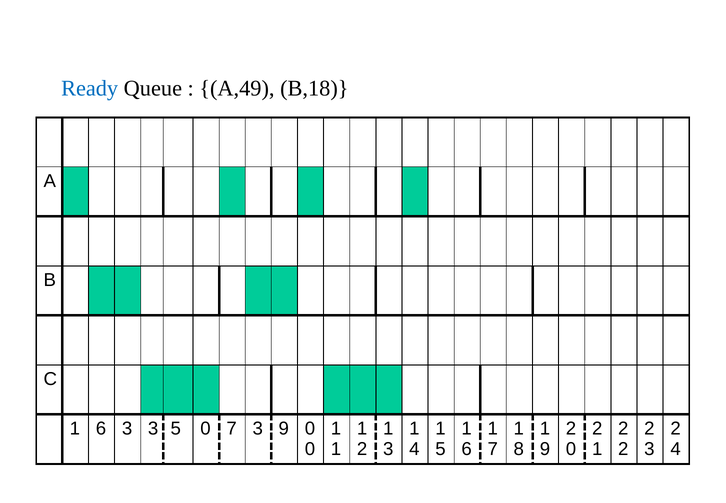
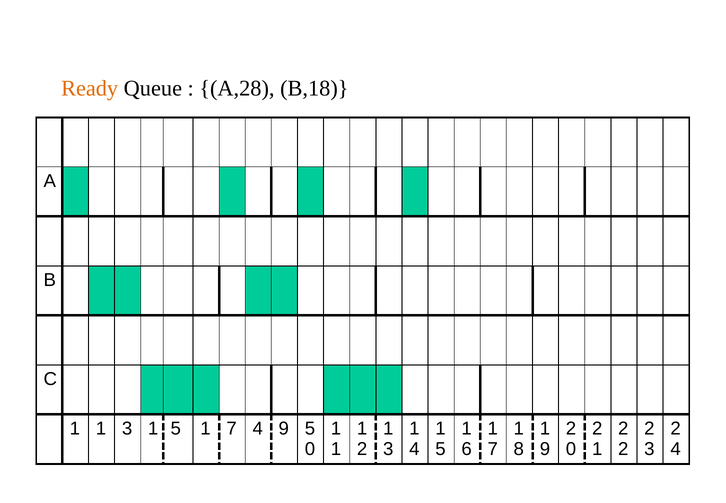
Ready colour: blue -> orange
A,49: A,49 -> A,28
6 at (101, 428): 6 -> 1
3 at (153, 428): 3 -> 1
0 at (205, 428): 0 -> 1
7 3: 3 -> 4
9 0: 0 -> 5
